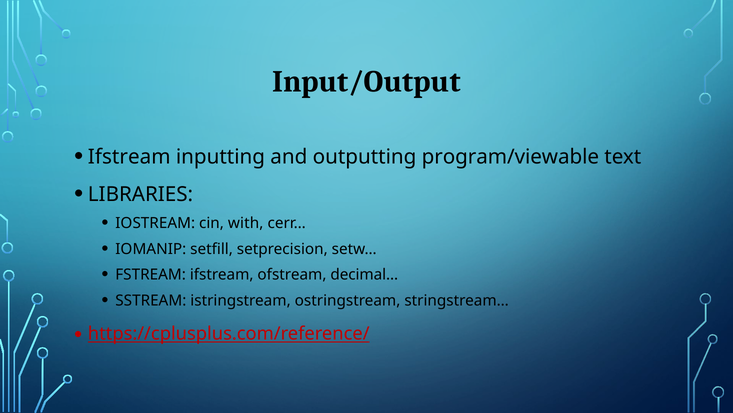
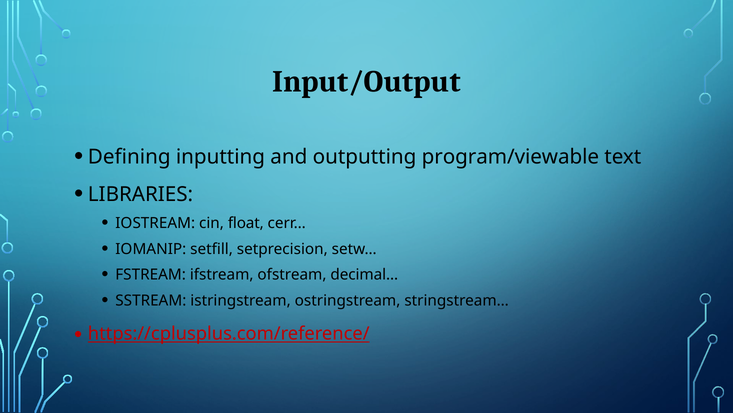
Ifstream at (129, 157): Ifstream -> Defining
with: with -> float
